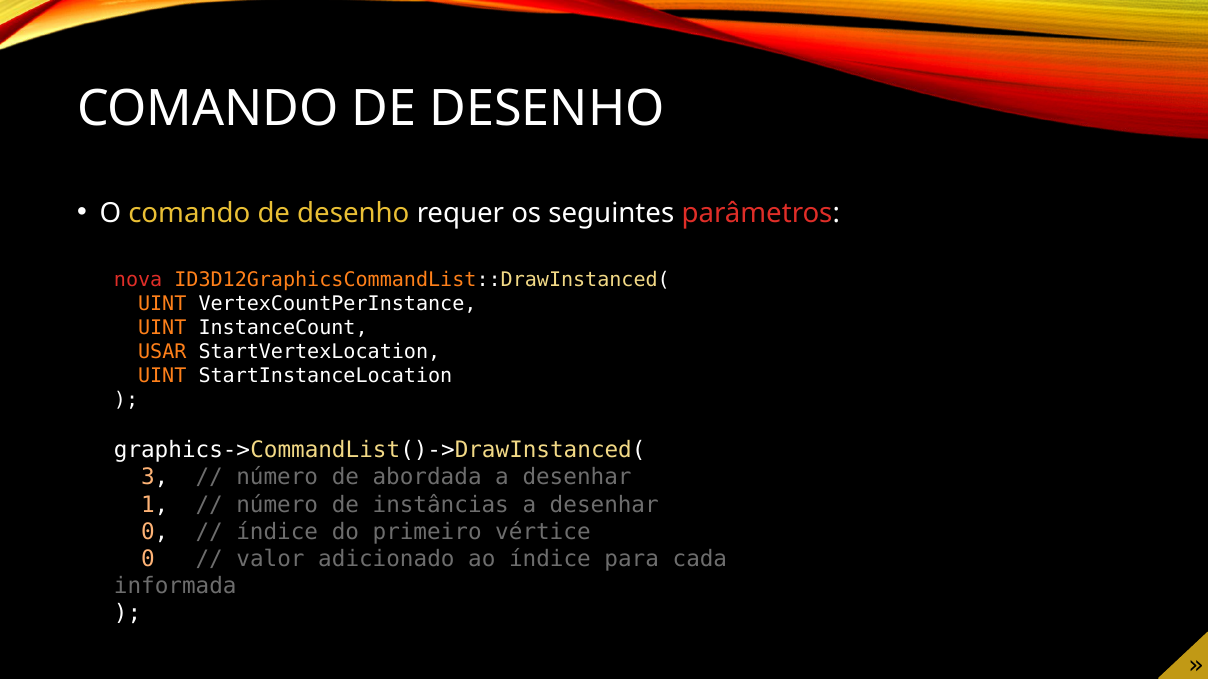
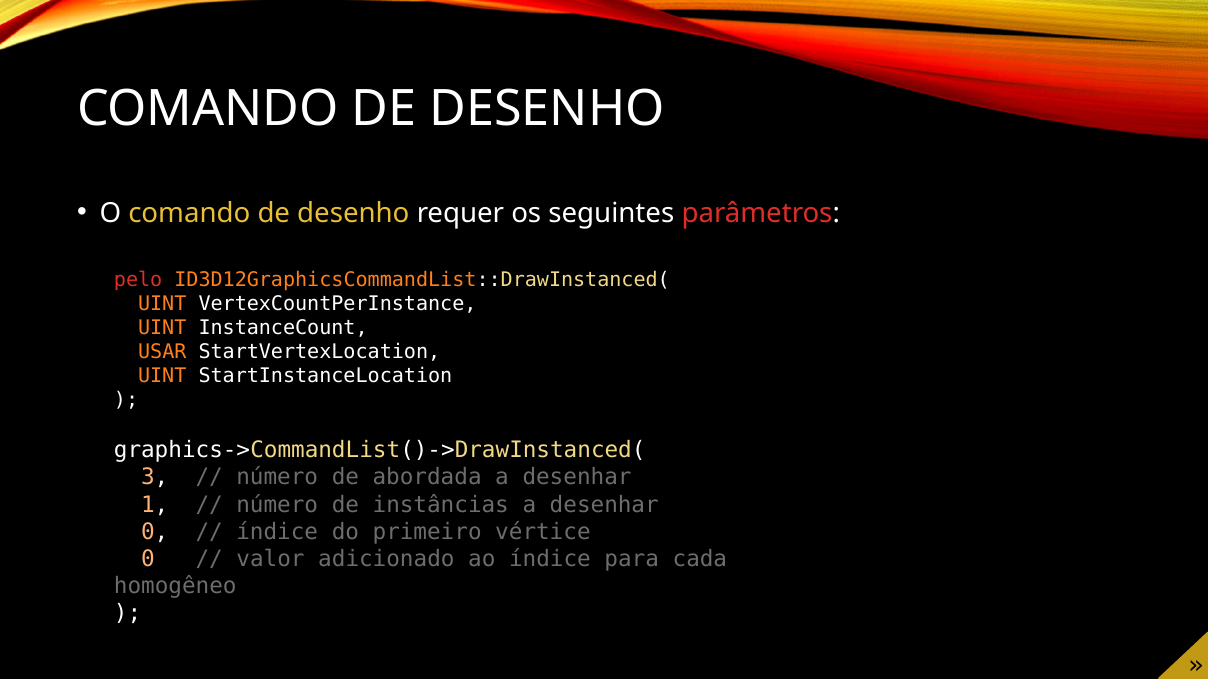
nova: nova -> pelo
informada: informada -> homogêneo
